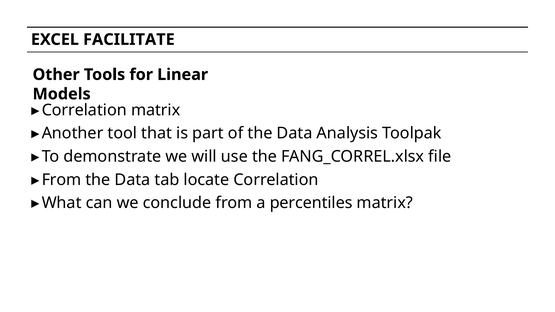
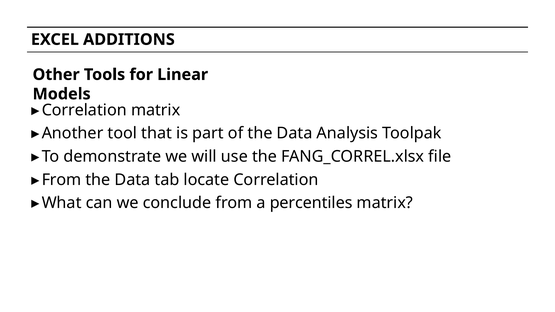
FACILITATE: FACILITATE -> ADDITIONS
